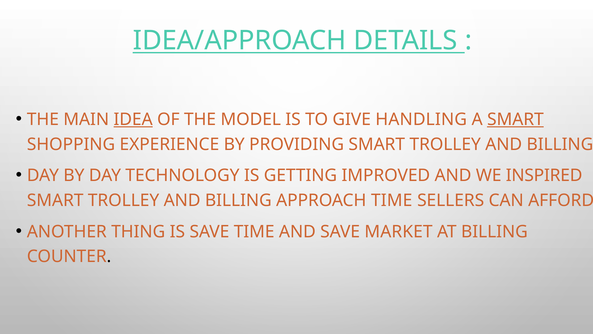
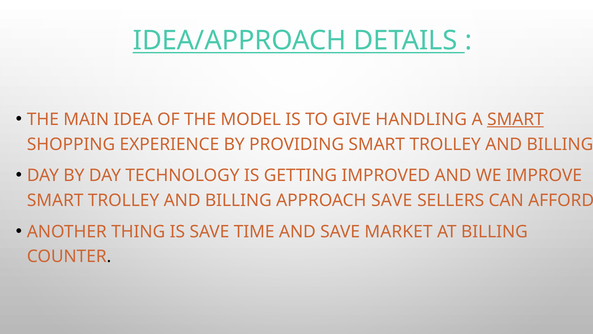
IDEA underline: present -> none
INSPIRED: INSPIRED -> IMPROVE
APPROACH TIME: TIME -> SAVE
